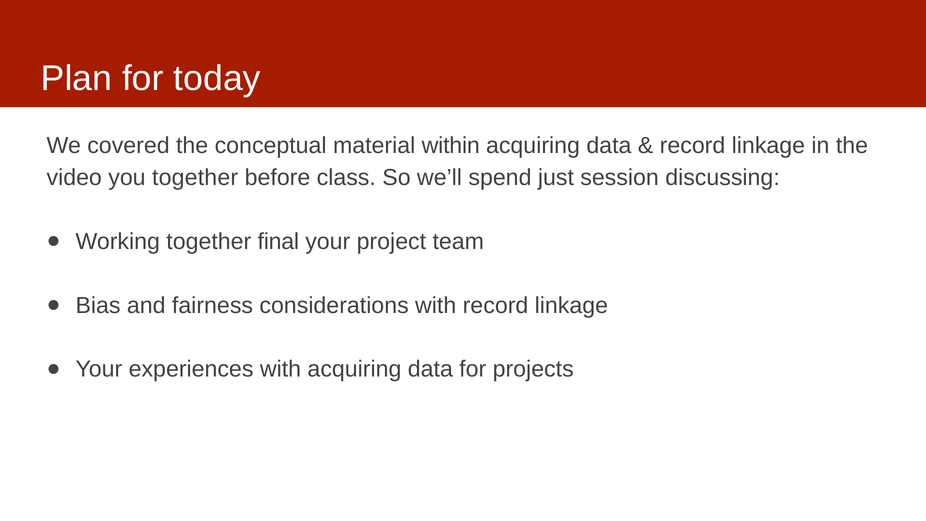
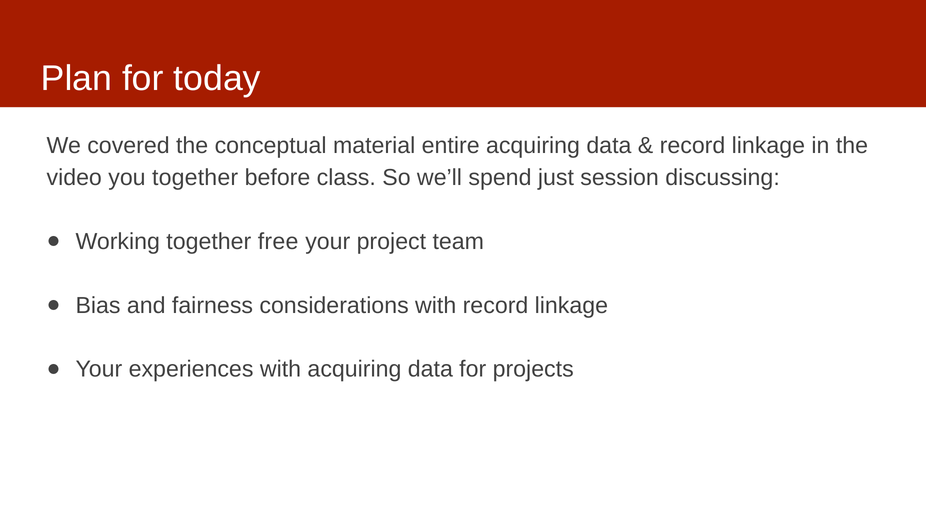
within: within -> entire
final: final -> free
